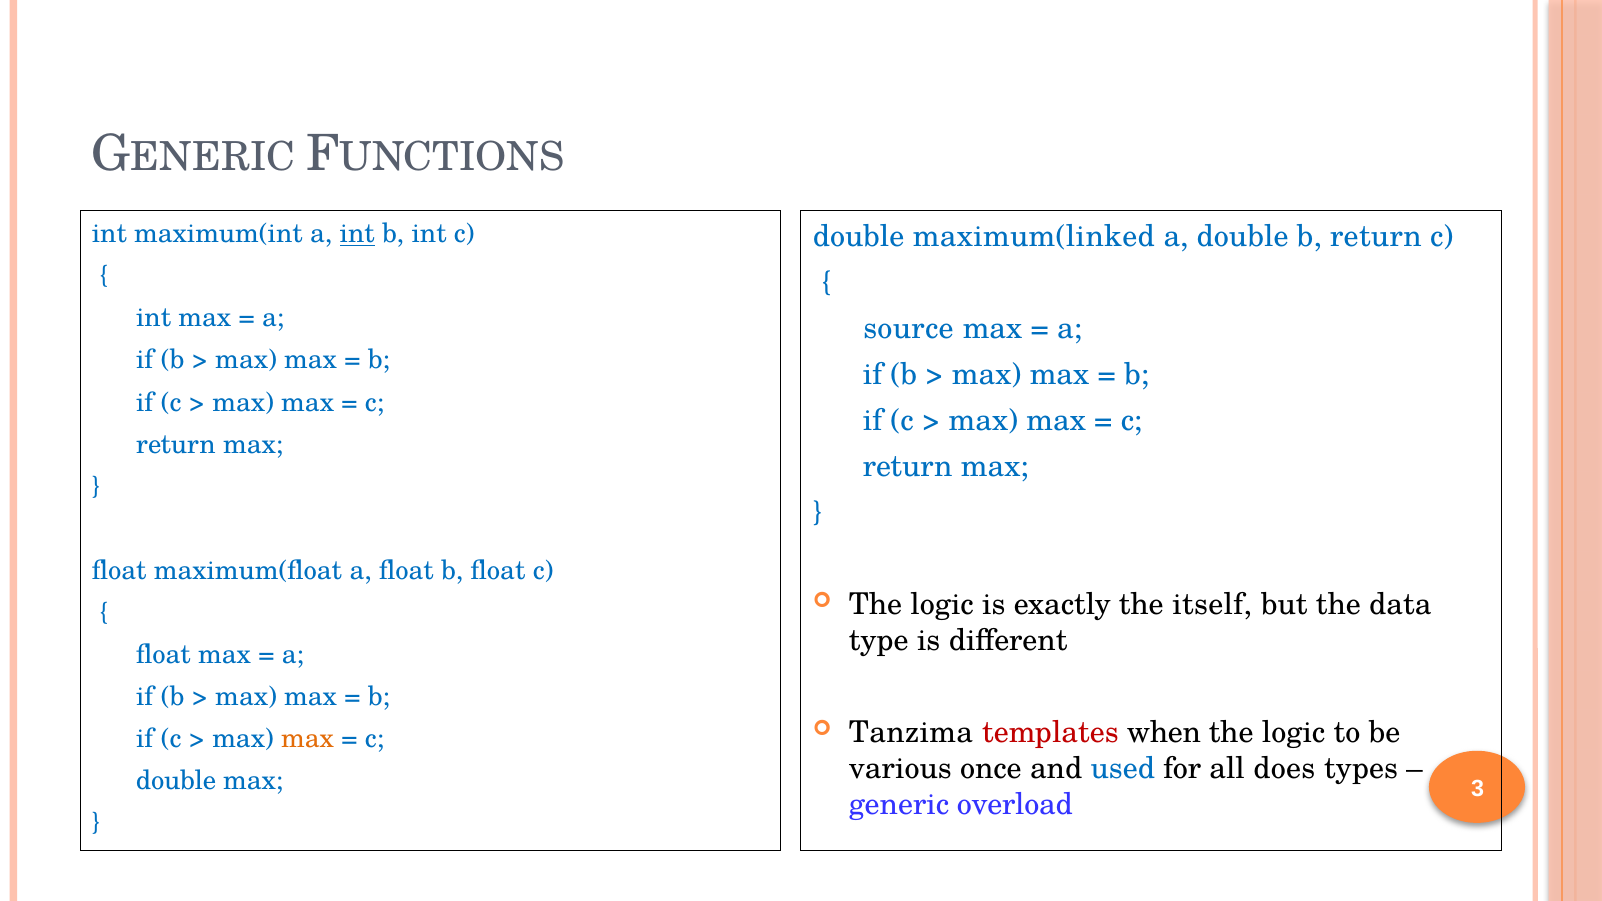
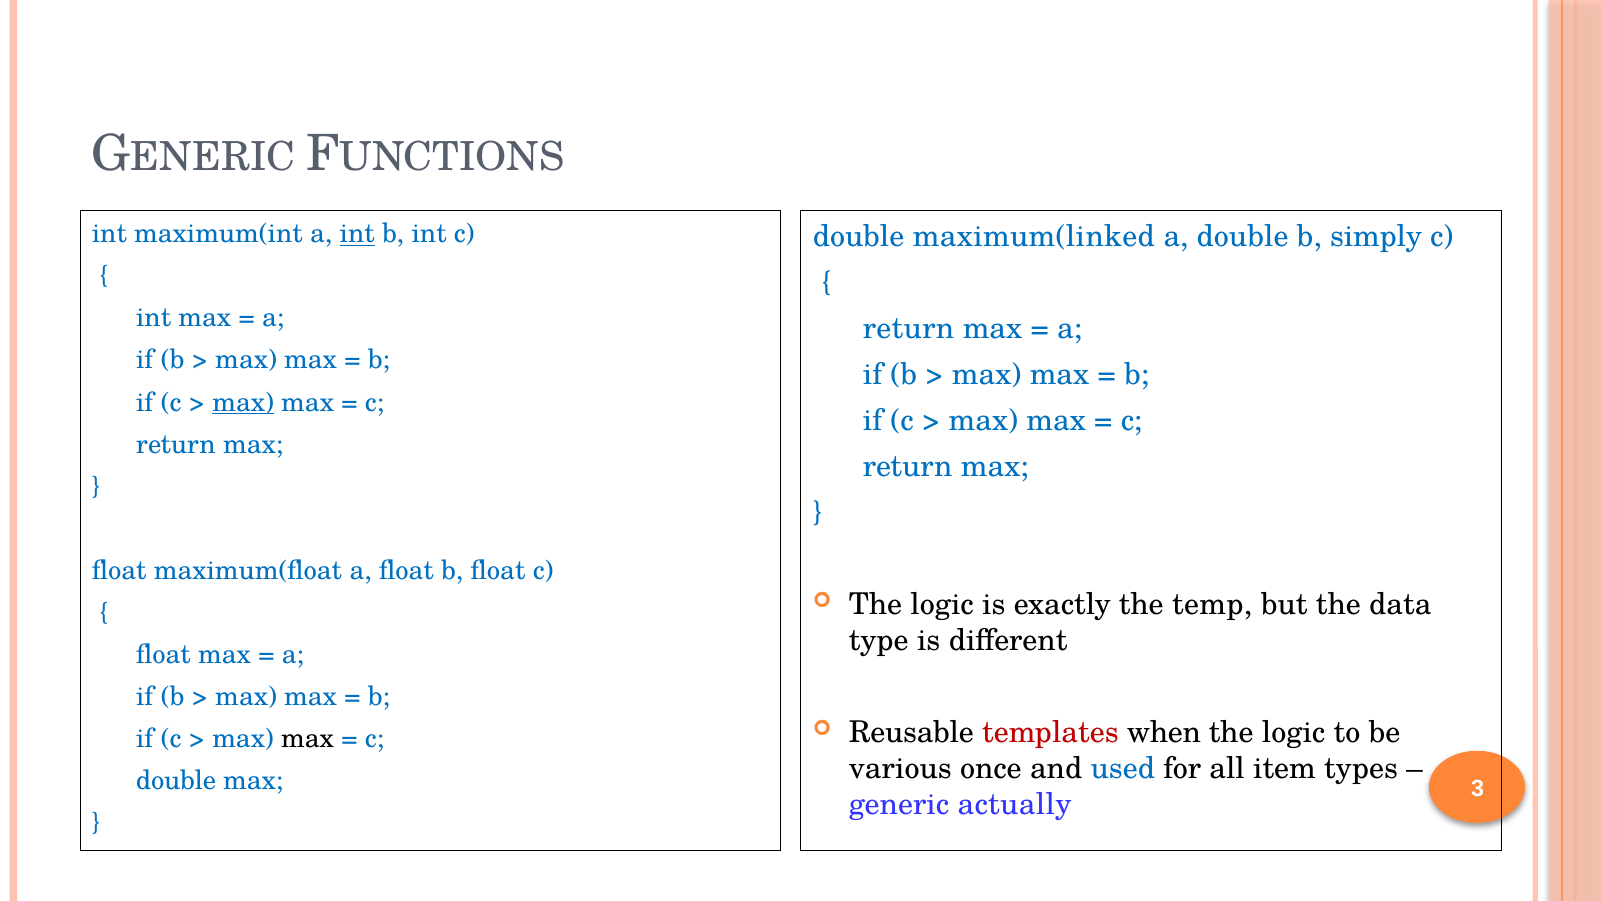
b return: return -> simply
source at (909, 328): source -> return
max at (243, 402) underline: none -> present
itself: itself -> temp
Tanzima: Tanzima -> Reusable
max at (308, 739) colour: orange -> black
does: does -> item
overload: overload -> actually
